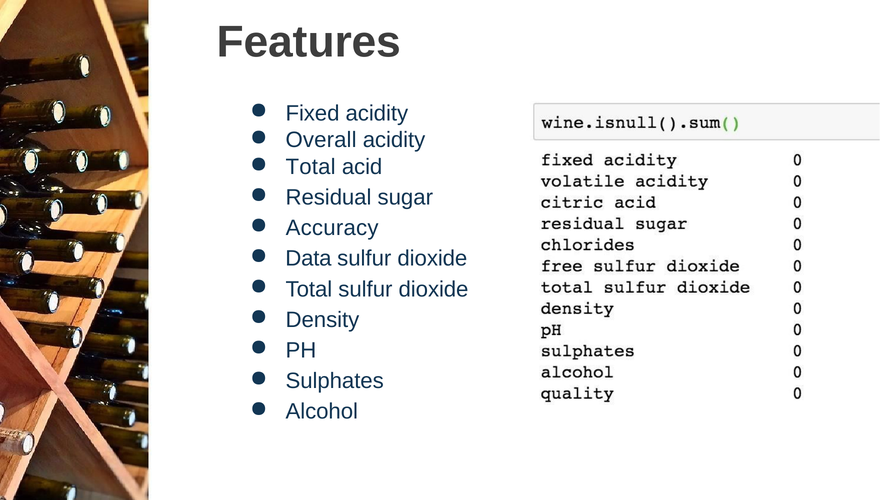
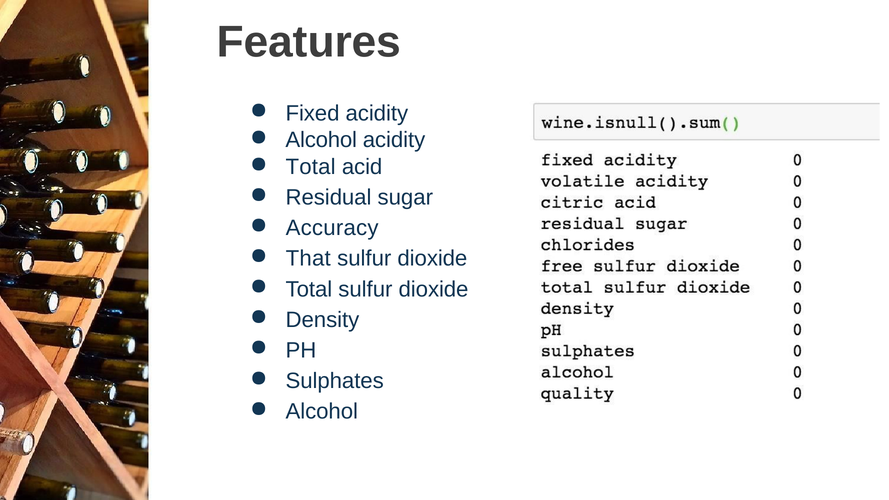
Overall at (321, 140): Overall -> Alcohol
Data: Data -> That
